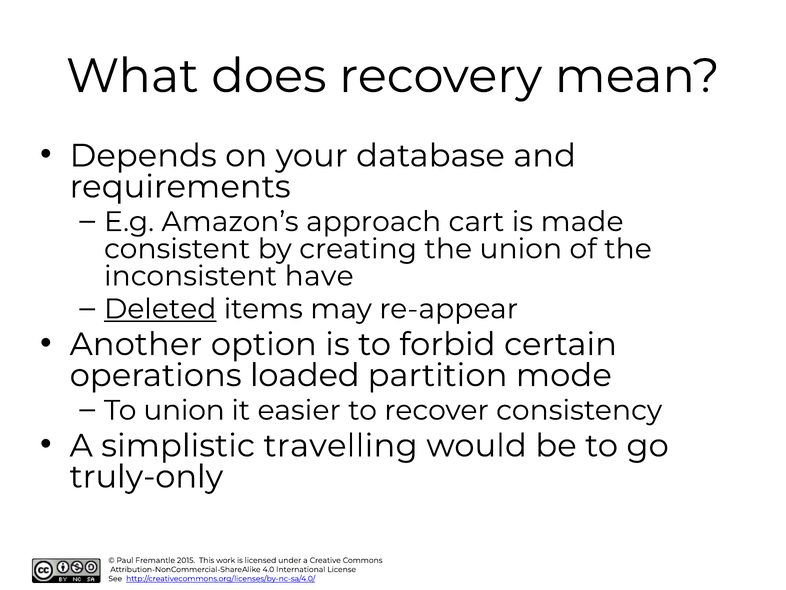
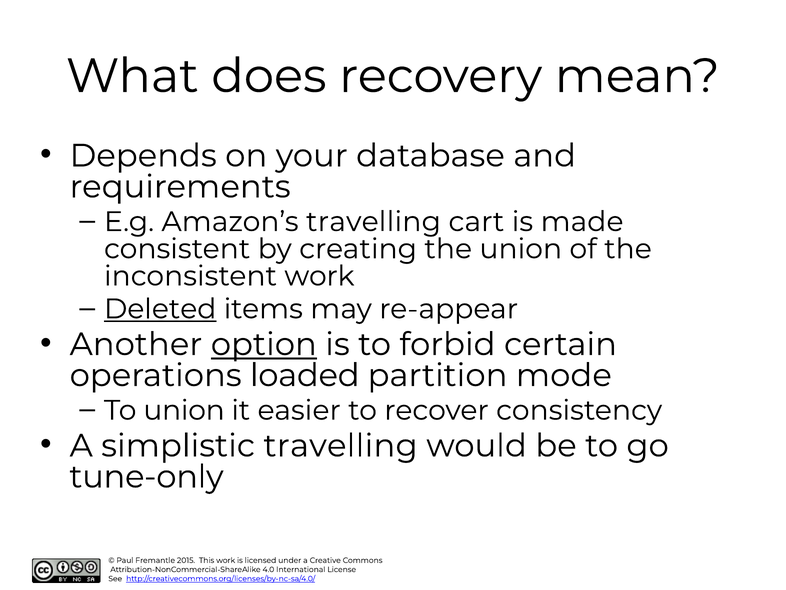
Amazon’s approach: approach -> travelling
inconsistent have: have -> work
option underline: none -> present
truly-only: truly-only -> tune-only
